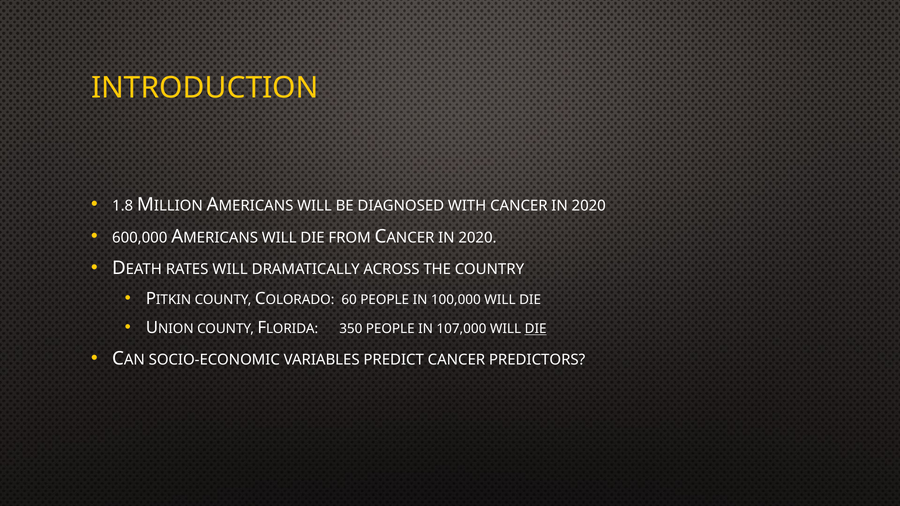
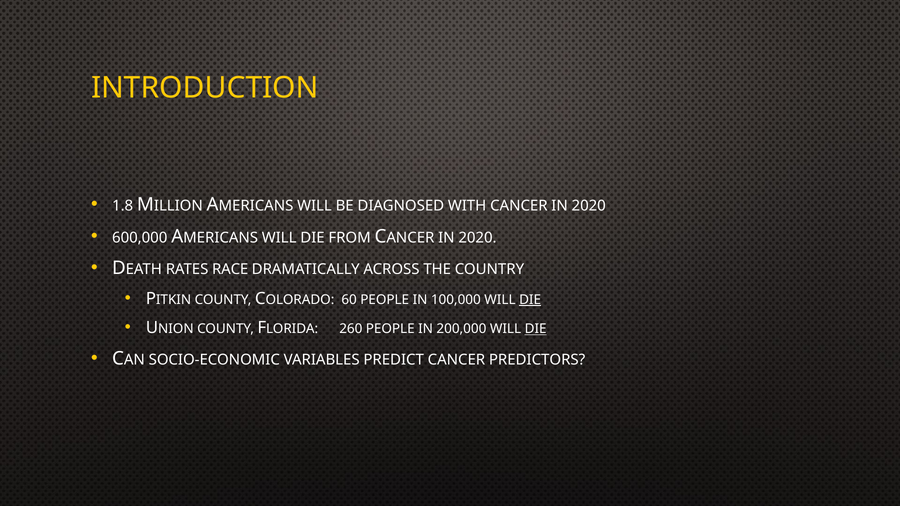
RATES WILL: WILL -> RACE
DIE at (530, 300) underline: none -> present
350: 350 -> 260
107,000: 107,000 -> 200,000
